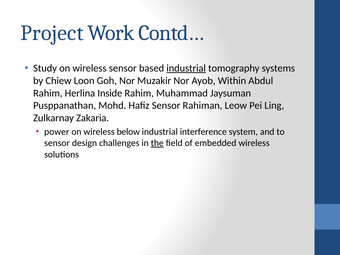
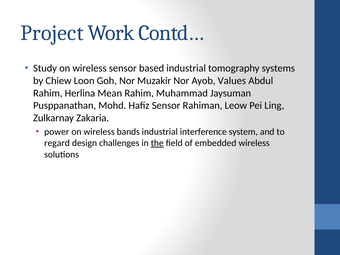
industrial at (186, 68) underline: present -> none
Within: Within -> Values
Inside: Inside -> Mean
below: below -> bands
sensor at (57, 143): sensor -> regard
